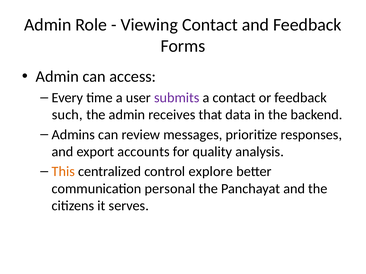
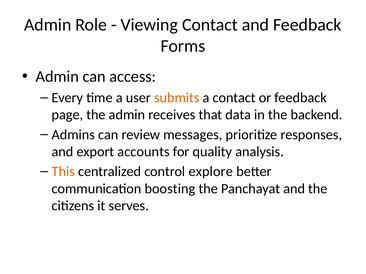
submits colour: purple -> orange
such: such -> page
personal: personal -> boosting
